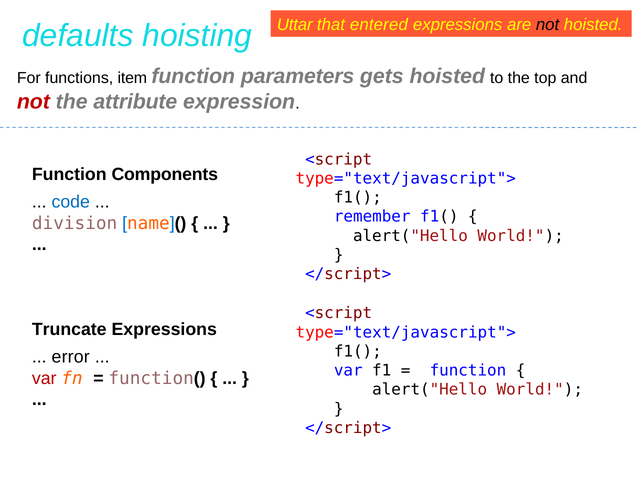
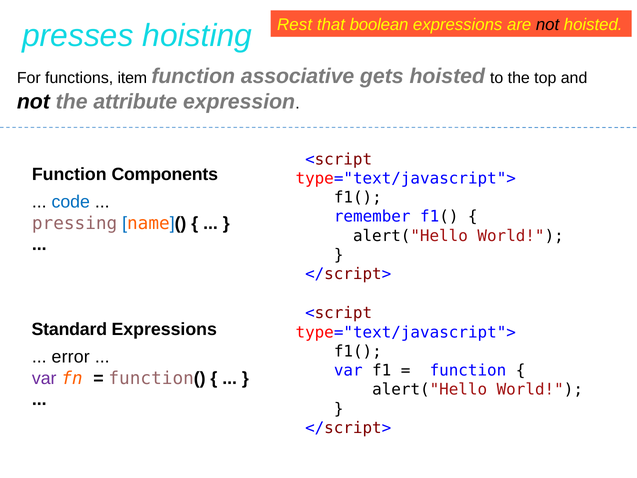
Uttar: Uttar -> Rest
entered: entered -> boolean
defaults: defaults -> presses
parameters: parameters -> associative
not at (33, 102) colour: red -> black
division: division -> pressing
Truncate: Truncate -> Standard
var at (44, 378) colour: red -> purple
